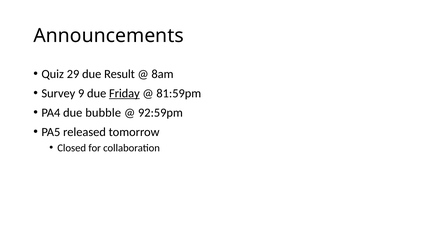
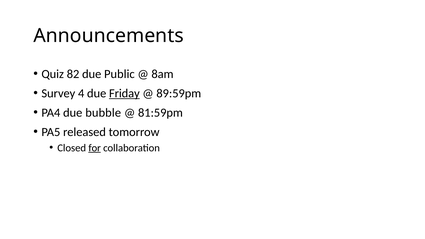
29: 29 -> 82
Result: Result -> Public
9: 9 -> 4
81:59pm: 81:59pm -> 89:59pm
92:59pm: 92:59pm -> 81:59pm
for underline: none -> present
